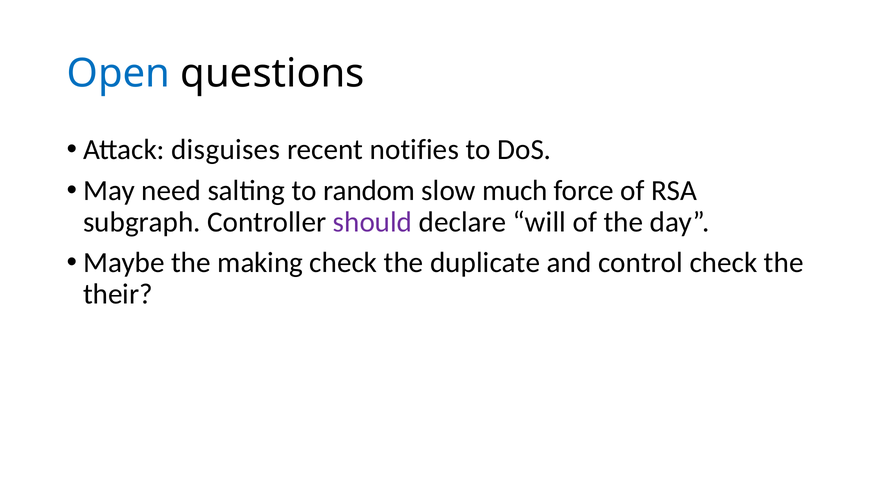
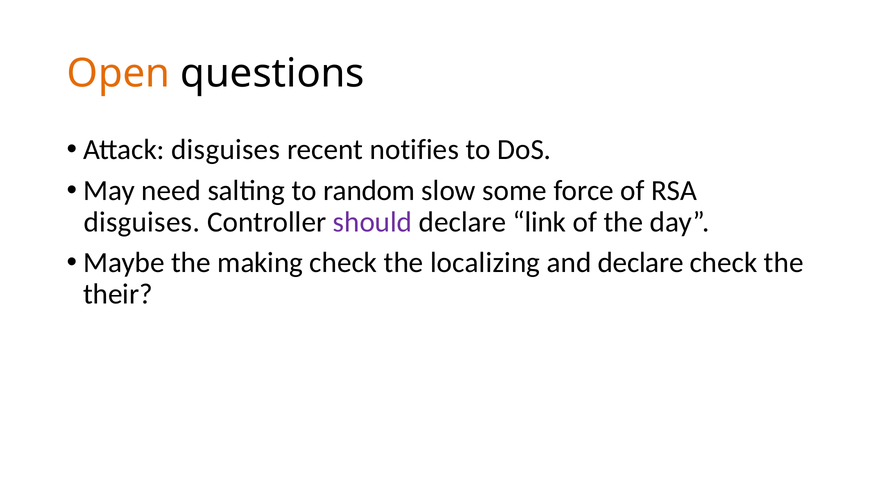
Open colour: blue -> orange
much: much -> some
subgraph at (142, 222): subgraph -> disguises
will: will -> link
duplicate: duplicate -> localizing
and control: control -> declare
